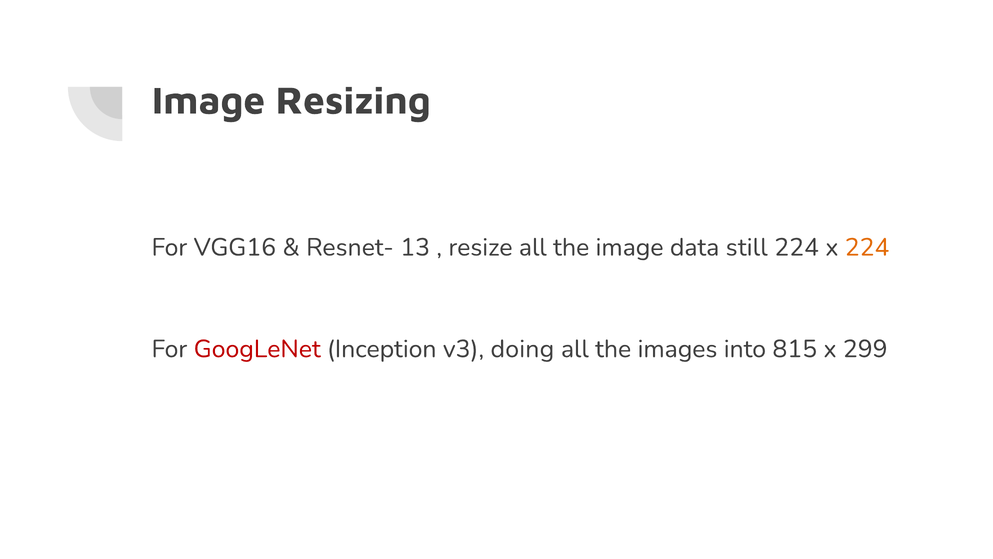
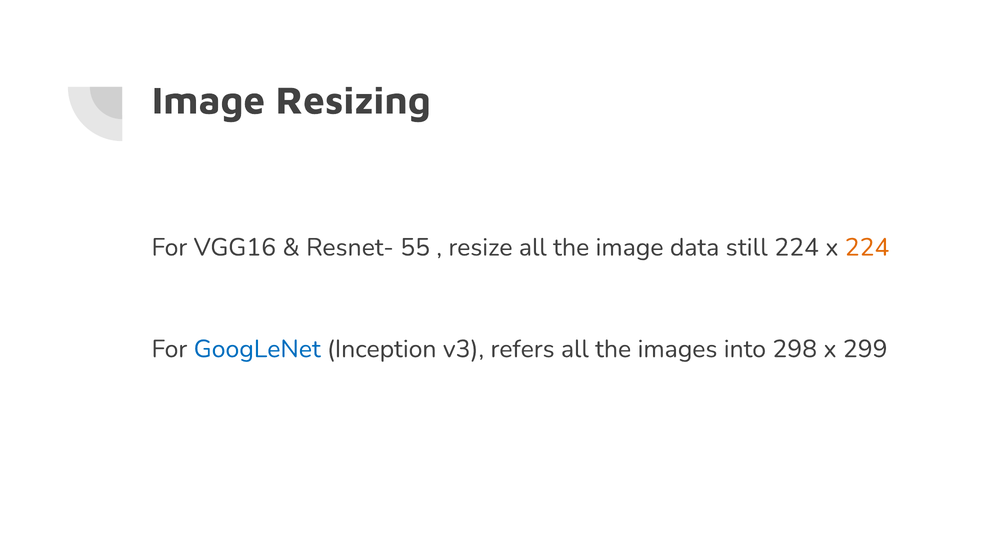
13: 13 -> 55
GoogLeNet colour: red -> blue
doing: doing -> refers
815: 815 -> 298
